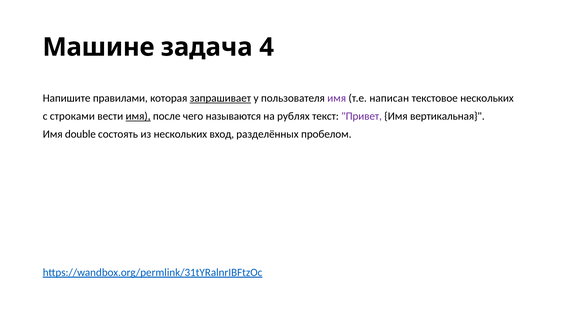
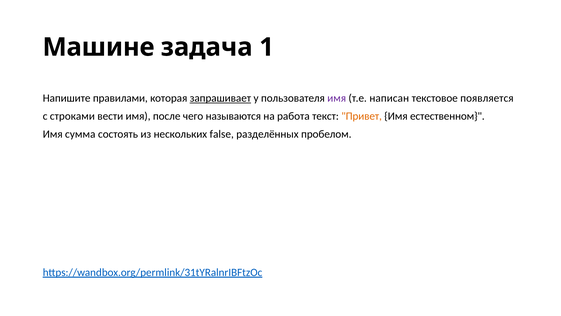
4: 4 -> 1
текстовое нескольких: нескольких -> появляется
имя at (138, 116) underline: present -> none
рублях: рублях -> работа
Привет colour: purple -> orange
вертикальная: вертикальная -> естественном
double: double -> сумма
вход: вход -> false
